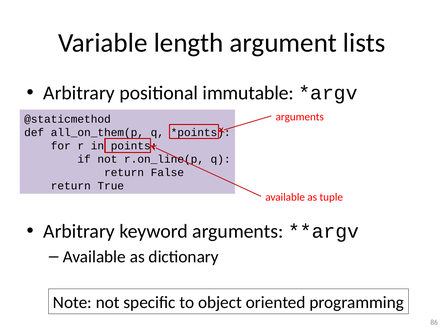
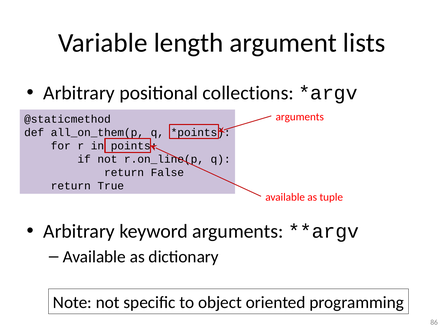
immutable: immutable -> collections
